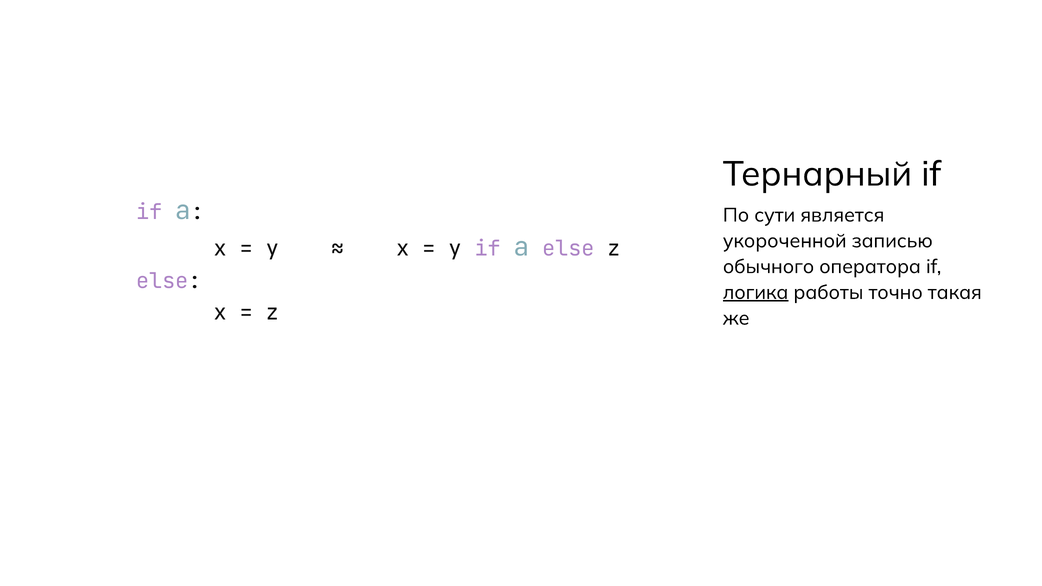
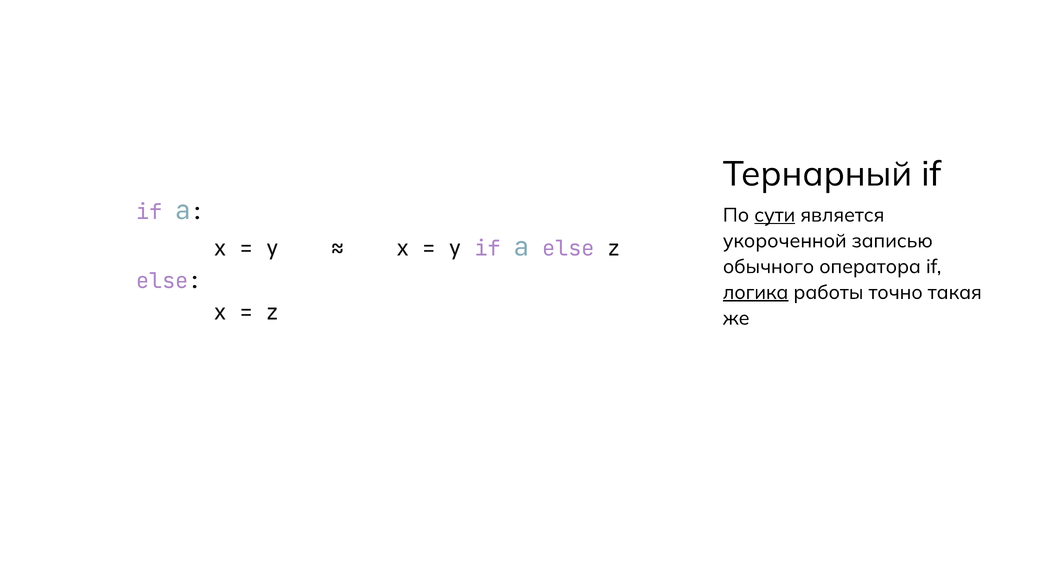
сути underline: none -> present
